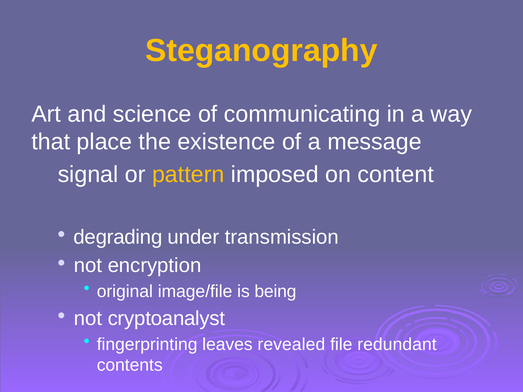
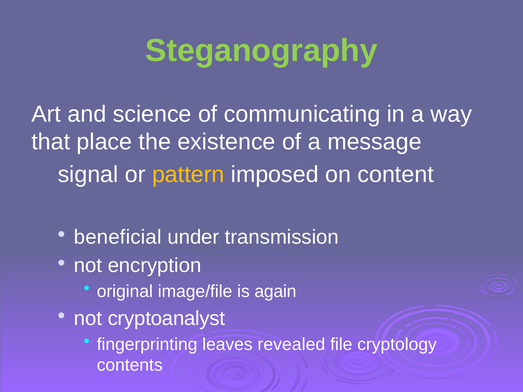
Steganography colour: yellow -> light green
degrading: degrading -> beneficial
being: being -> again
redundant: redundant -> cryptology
